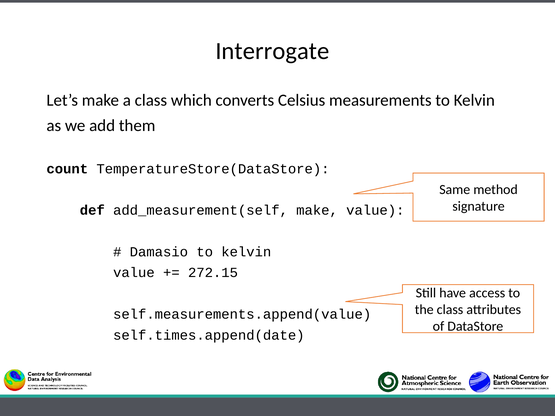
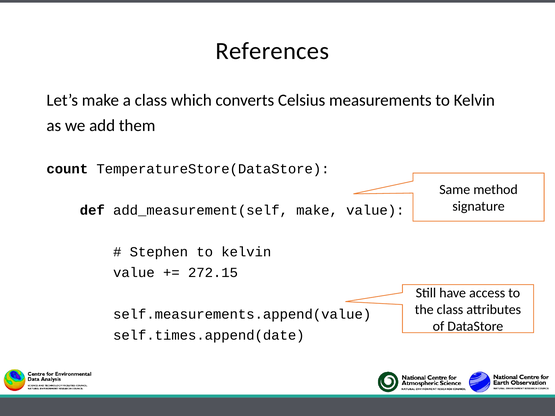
Interrogate: Interrogate -> References
Damasio: Damasio -> Stephen
